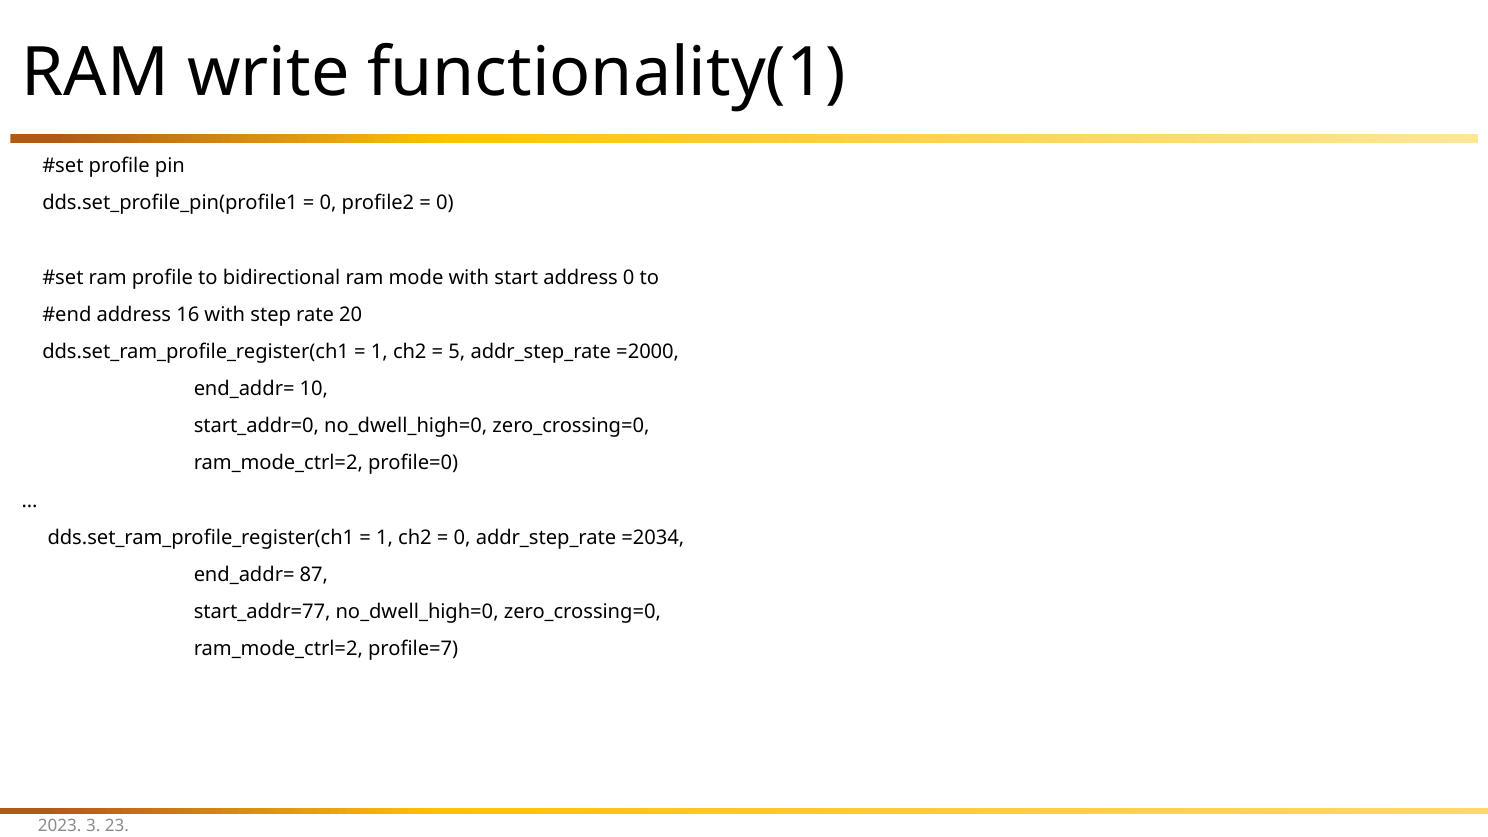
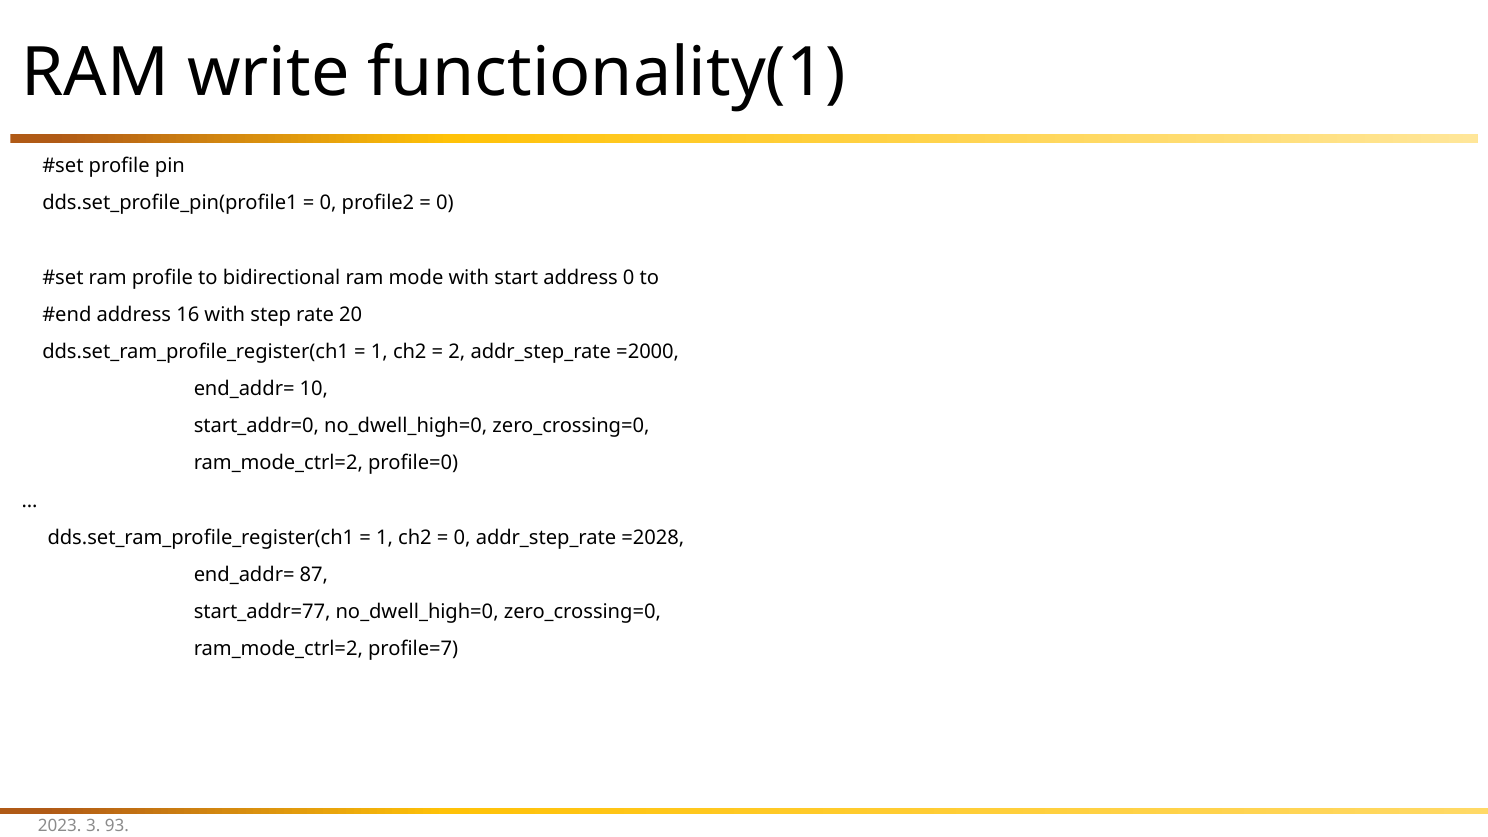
5: 5 -> 2
=2034: =2034 -> =2028
23: 23 -> 93
